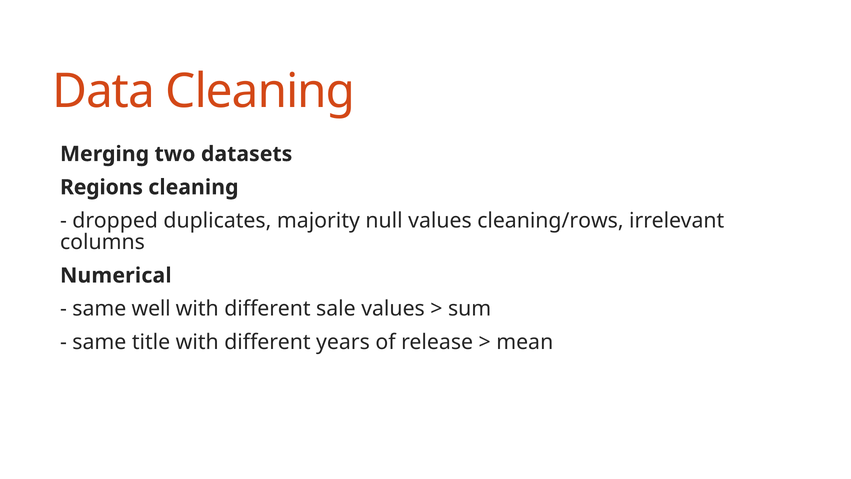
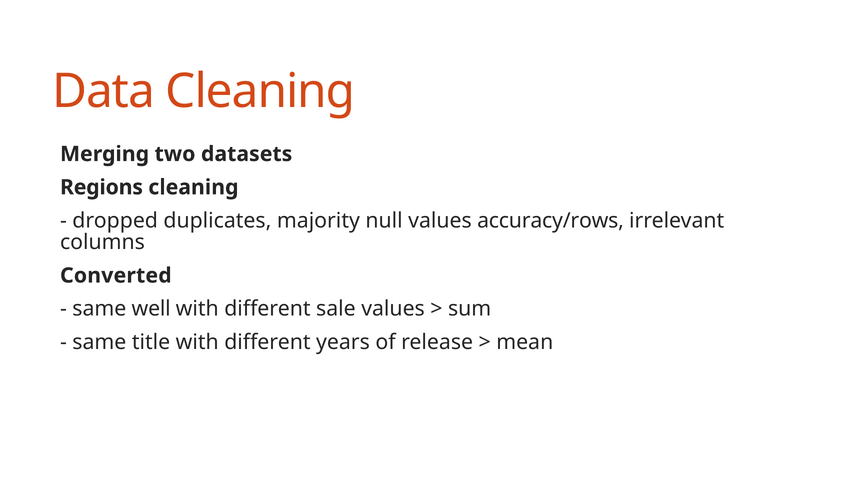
cleaning/rows: cleaning/rows -> accuracy/rows
Numerical: Numerical -> Converted
